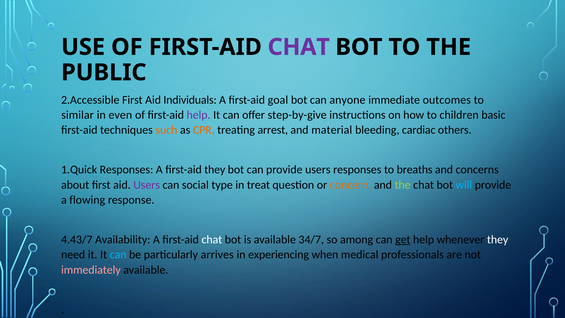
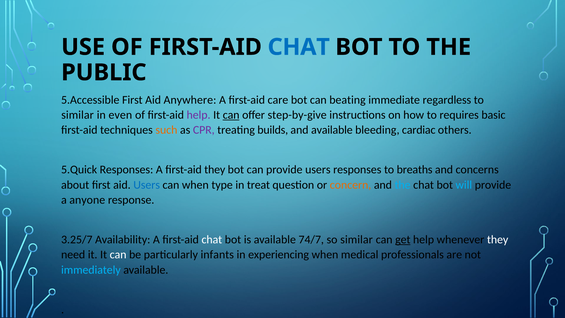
CHAT at (299, 47) colour: purple -> blue
2.Accessible: 2.Accessible -> 5.Accessible
Individuals: Individuals -> Anywhere
goal: goal -> care
anyone: anyone -> beating
outcomes: outcomes -> regardless
can at (231, 115) underline: none -> present
children: children -> requires
CPR colour: orange -> purple
arrest: arrest -> builds
and material: material -> available
1.Quick: 1.Quick -> 5.Quick
Users at (147, 185) colour: purple -> blue
can social: social -> when
the at (403, 185) colour: light green -> light blue
flowing: flowing -> anyone
4.43/7: 4.43/7 -> 3.25/7
34/7: 34/7 -> 74/7
so among: among -> similar
can at (118, 255) colour: light blue -> white
arrives: arrives -> infants
immediately colour: pink -> light blue
